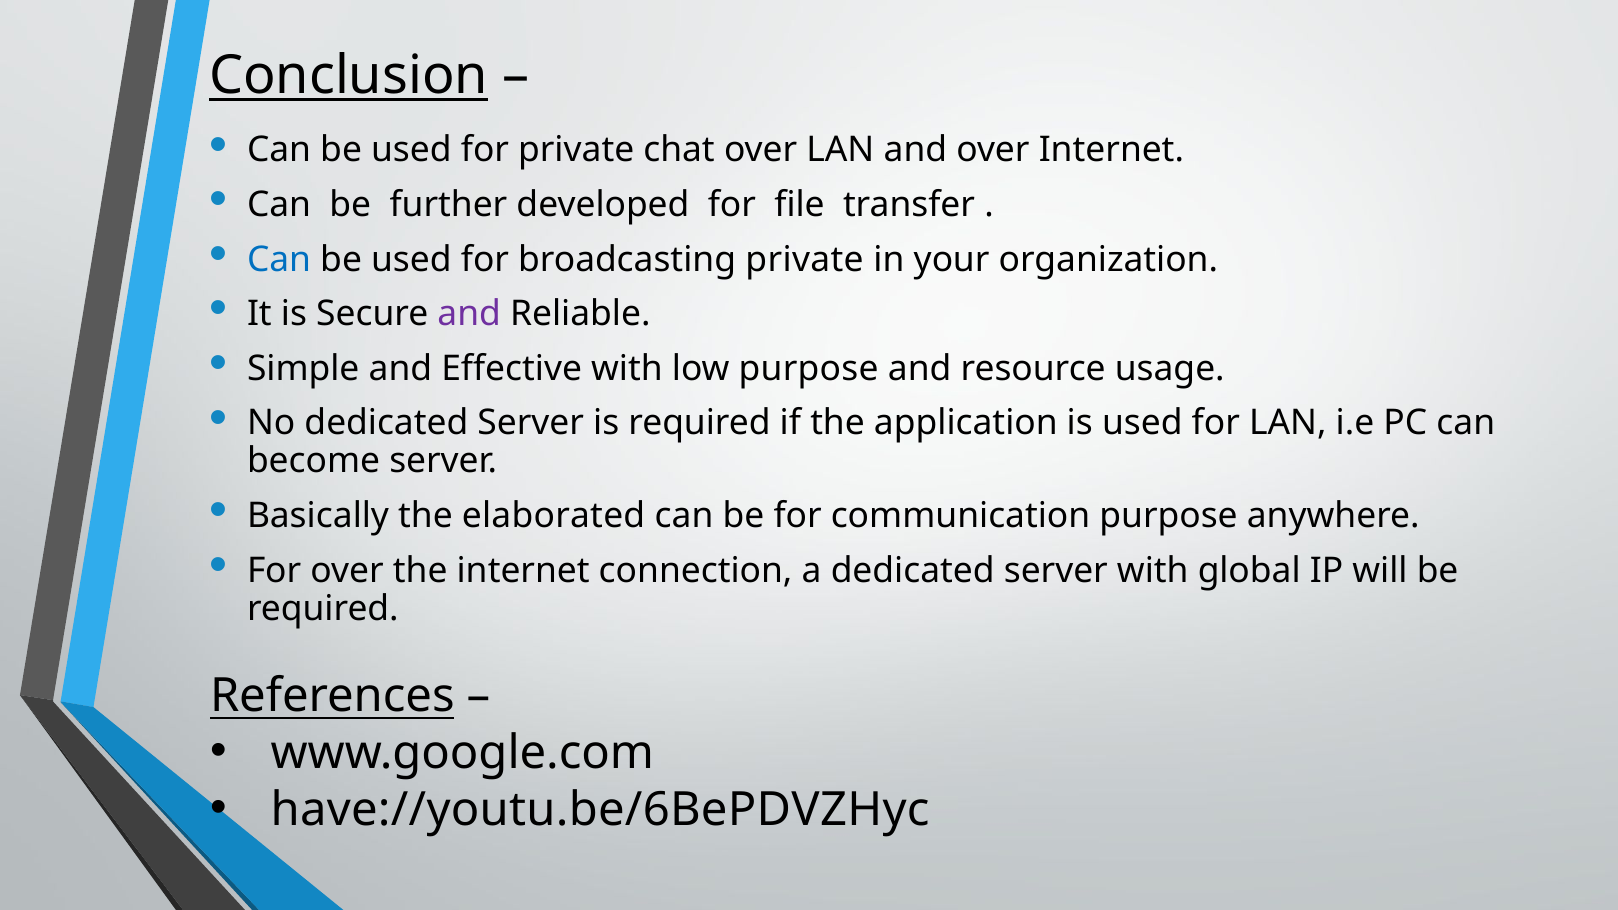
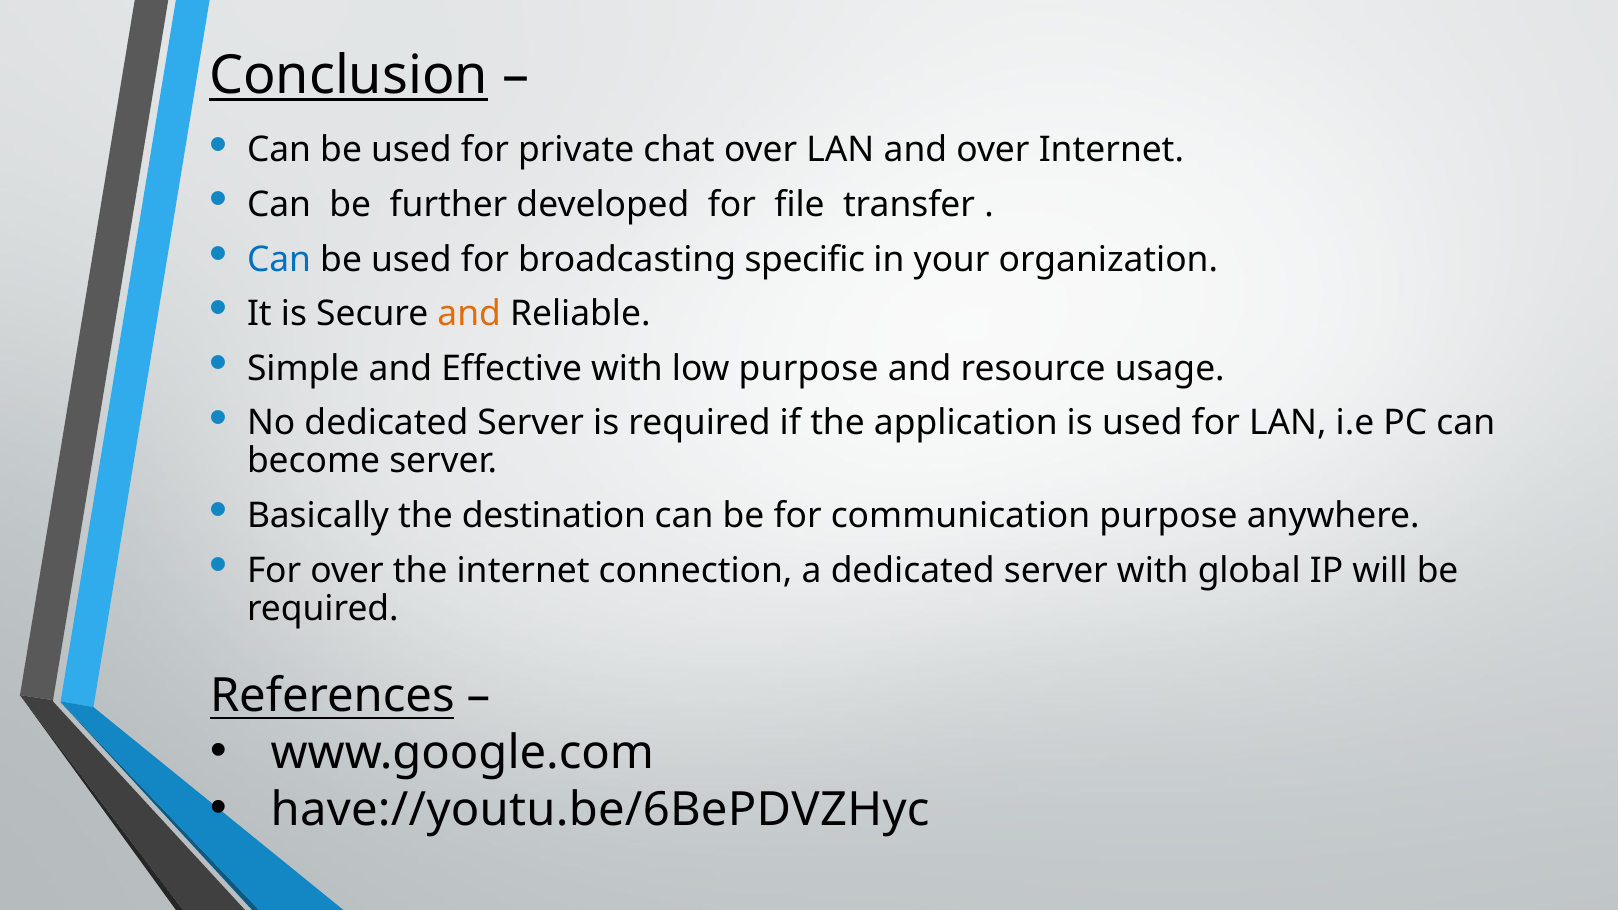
broadcasting private: private -> specific
and at (469, 314) colour: purple -> orange
elaborated: elaborated -> destination
